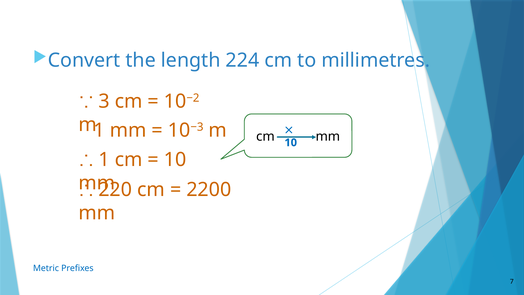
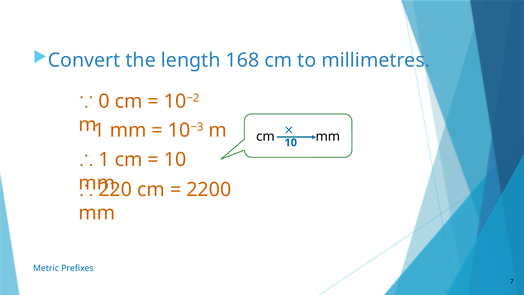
224: 224 -> 168
3: 3 -> 0
